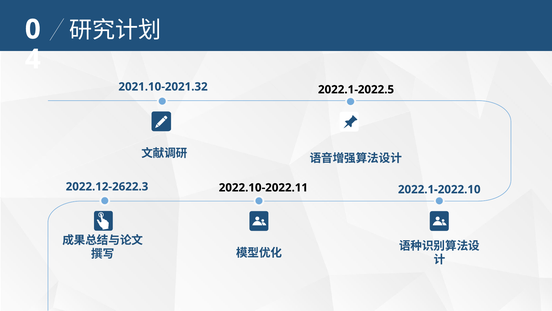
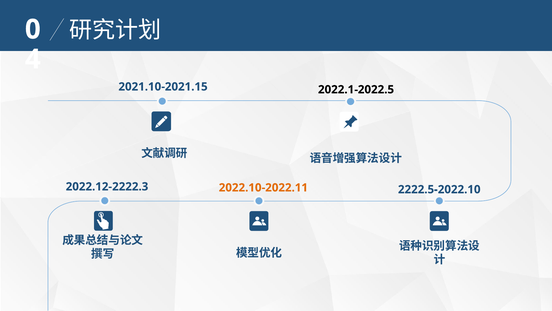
2021.10-2021.32: 2021.10-2021.32 -> 2021.10-2021.15
2022.12-2622.3: 2022.12-2622.3 -> 2022.12-2222.3
2022.10-2022.11 colour: black -> orange
2022.1-2022.10: 2022.1-2022.10 -> 2222.5-2022.10
